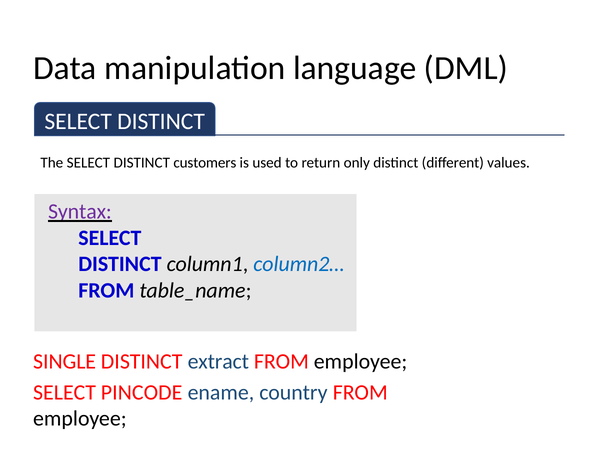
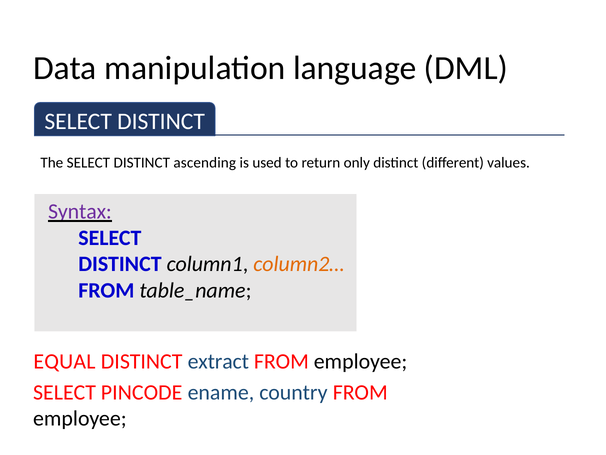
customers: customers -> ascending
column2… colour: blue -> orange
SINGLE: SINGLE -> EQUAL
